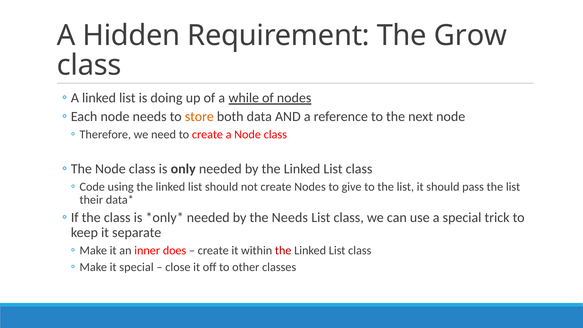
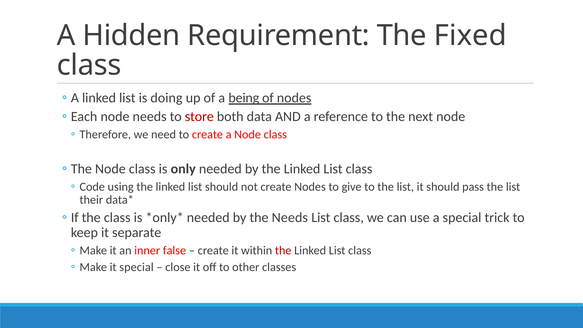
Grow: Grow -> Fixed
while: while -> being
store colour: orange -> red
does: does -> false
